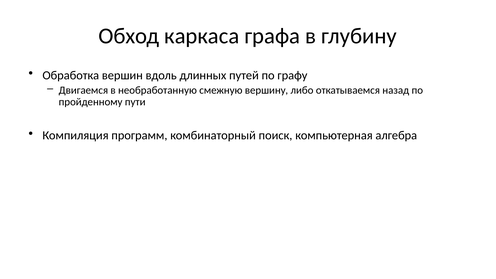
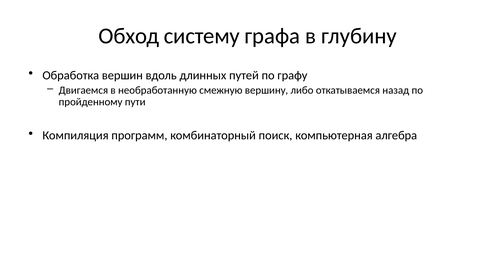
каркаса: каркаса -> систему
